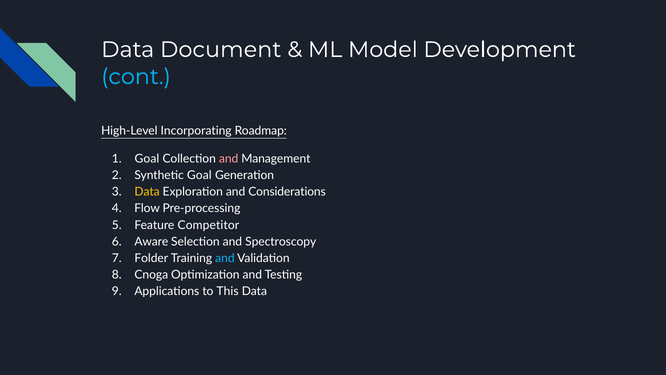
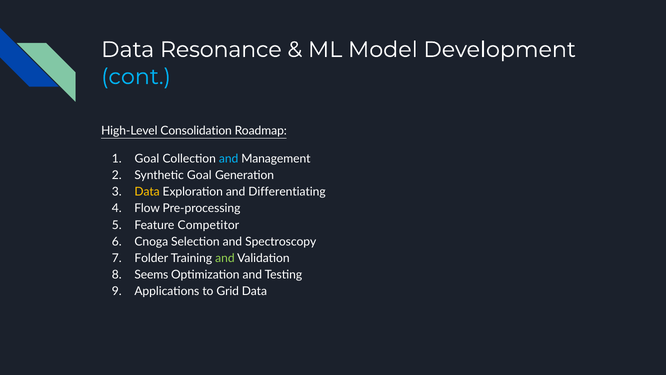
Document: Document -> Resonance
Incorporating: Incorporating -> Consolidation
and at (229, 159) colour: pink -> light blue
Considerations: Considerations -> Differentiating
Aware: Aware -> Cnoga
and at (225, 258) colour: light blue -> light green
Cnoga: Cnoga -> Seems
This: This -> Grid
